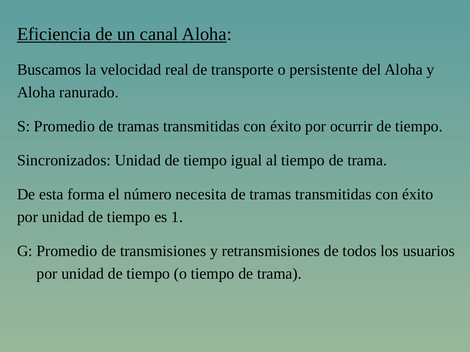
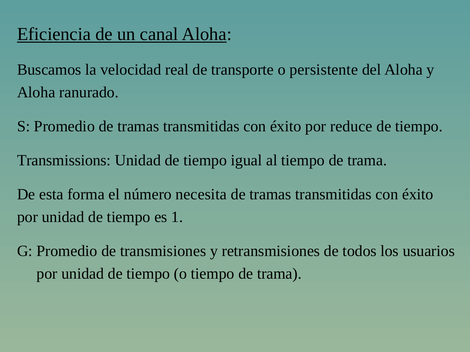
ocurrir: ocurrir -> reduce
Sincronizados: Sincronizados -> Transmissions
